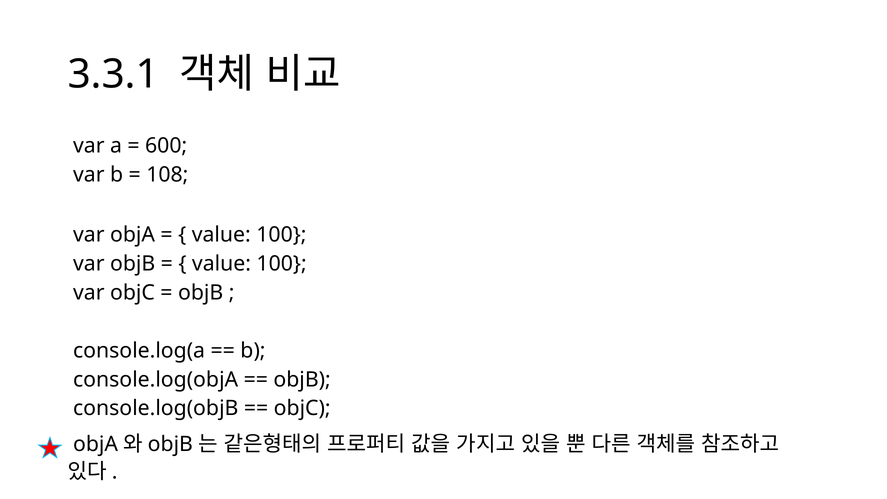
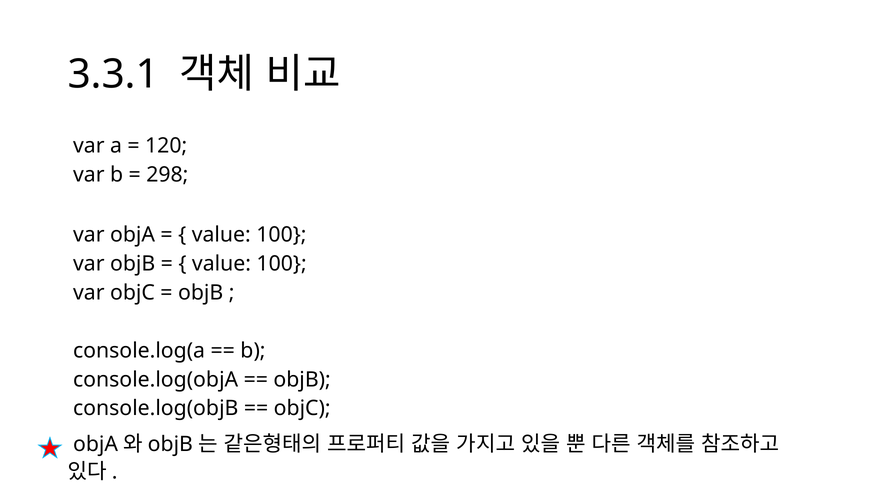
600: 600 -> 120
108: 108 -> 298
